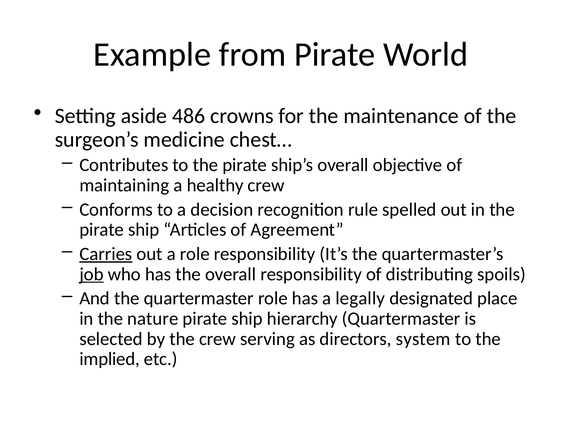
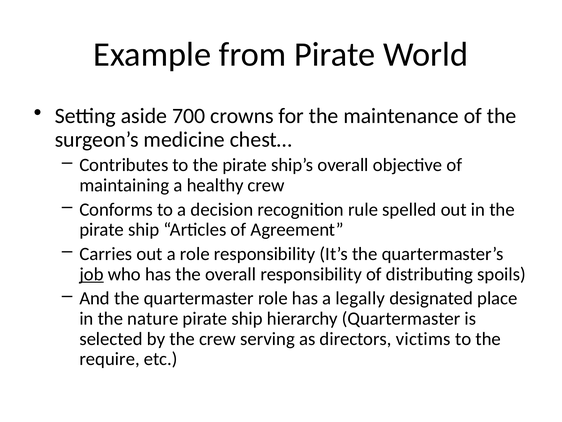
486: 486 -> 700
Carries underline: present -> none
system: system -> victims
implied: implied -> require
